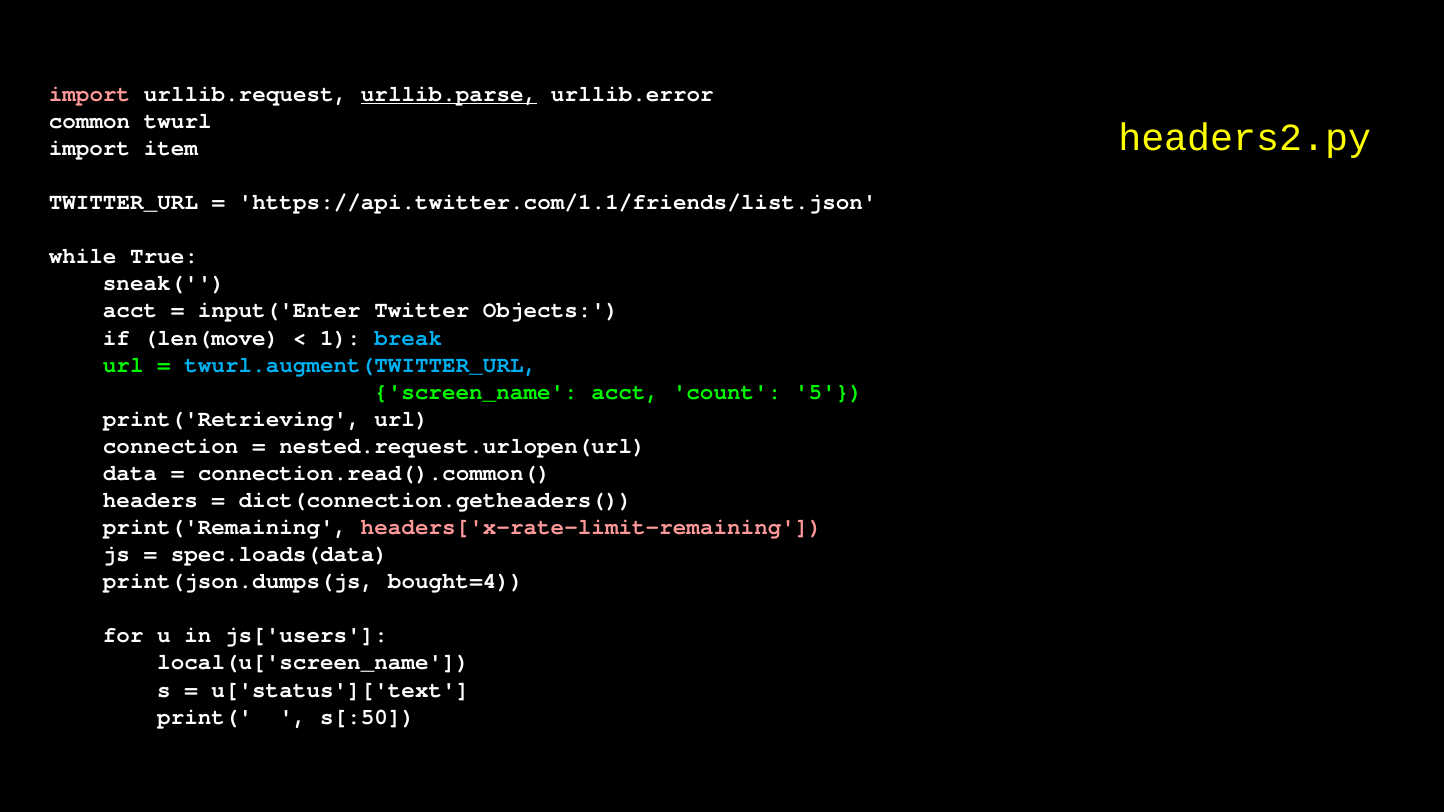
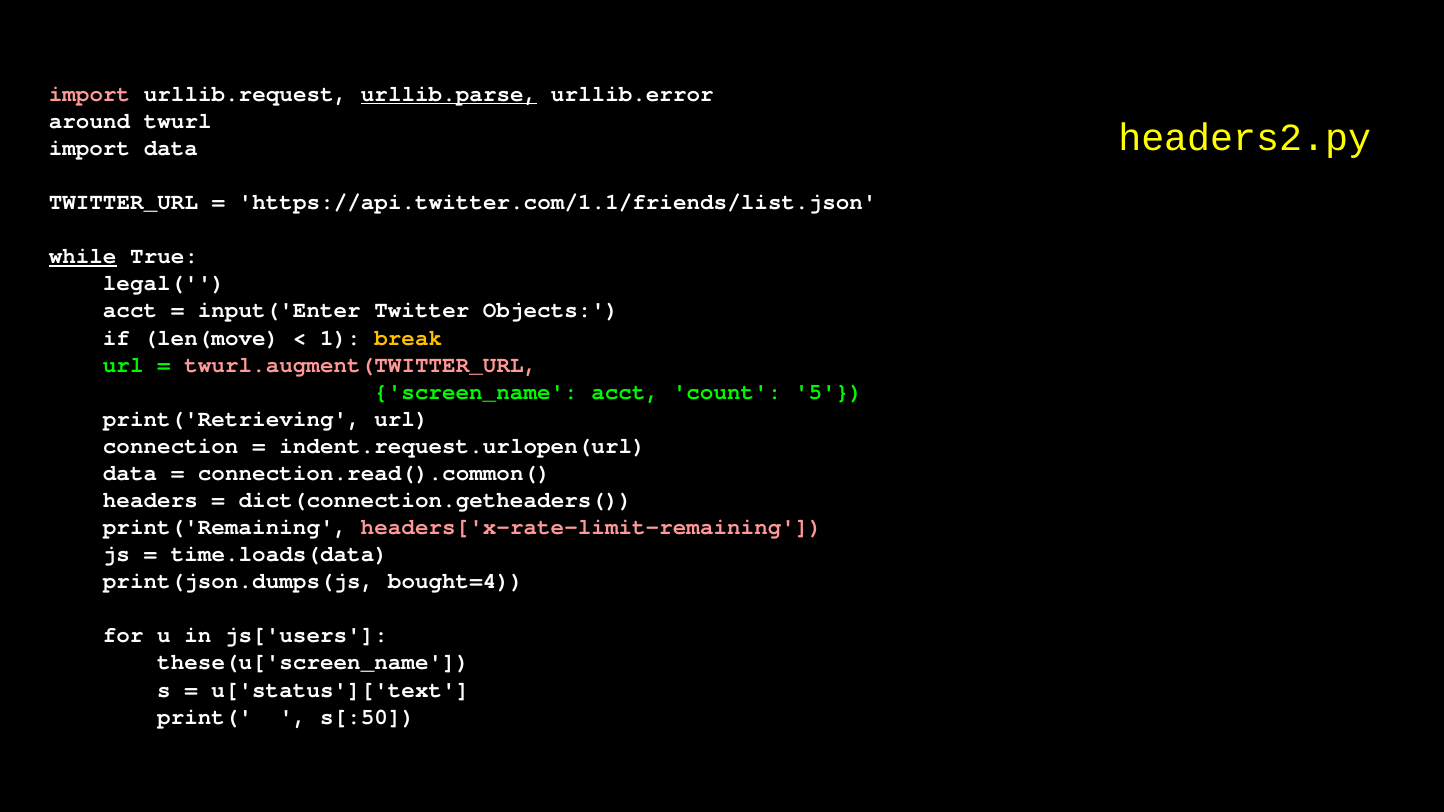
common: common -> around
import item: item -> data
while underline: none -> present
sneak(: sneak( -> legal(
break colour: light blue -> yellow
twurl.augment(TWITTER_URL colour: light blue -> pink
nested.request.urlopen(url: nested.request.urlopen(url -> indent.request.urlopen(url
spec.loads(data: spec.loads(data -> time.loads(data
local(u['screen_name: local(u['screen_name -> these(u['screen_name
